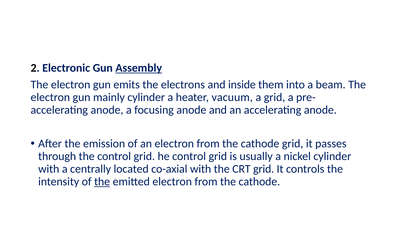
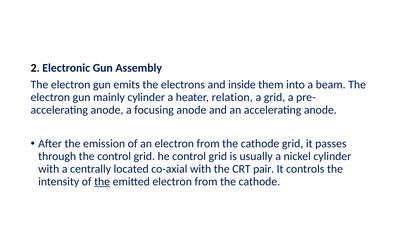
Assembly underline: present -> none
vacuum: vacuum -> relation
CRT grid: grid -> pair
